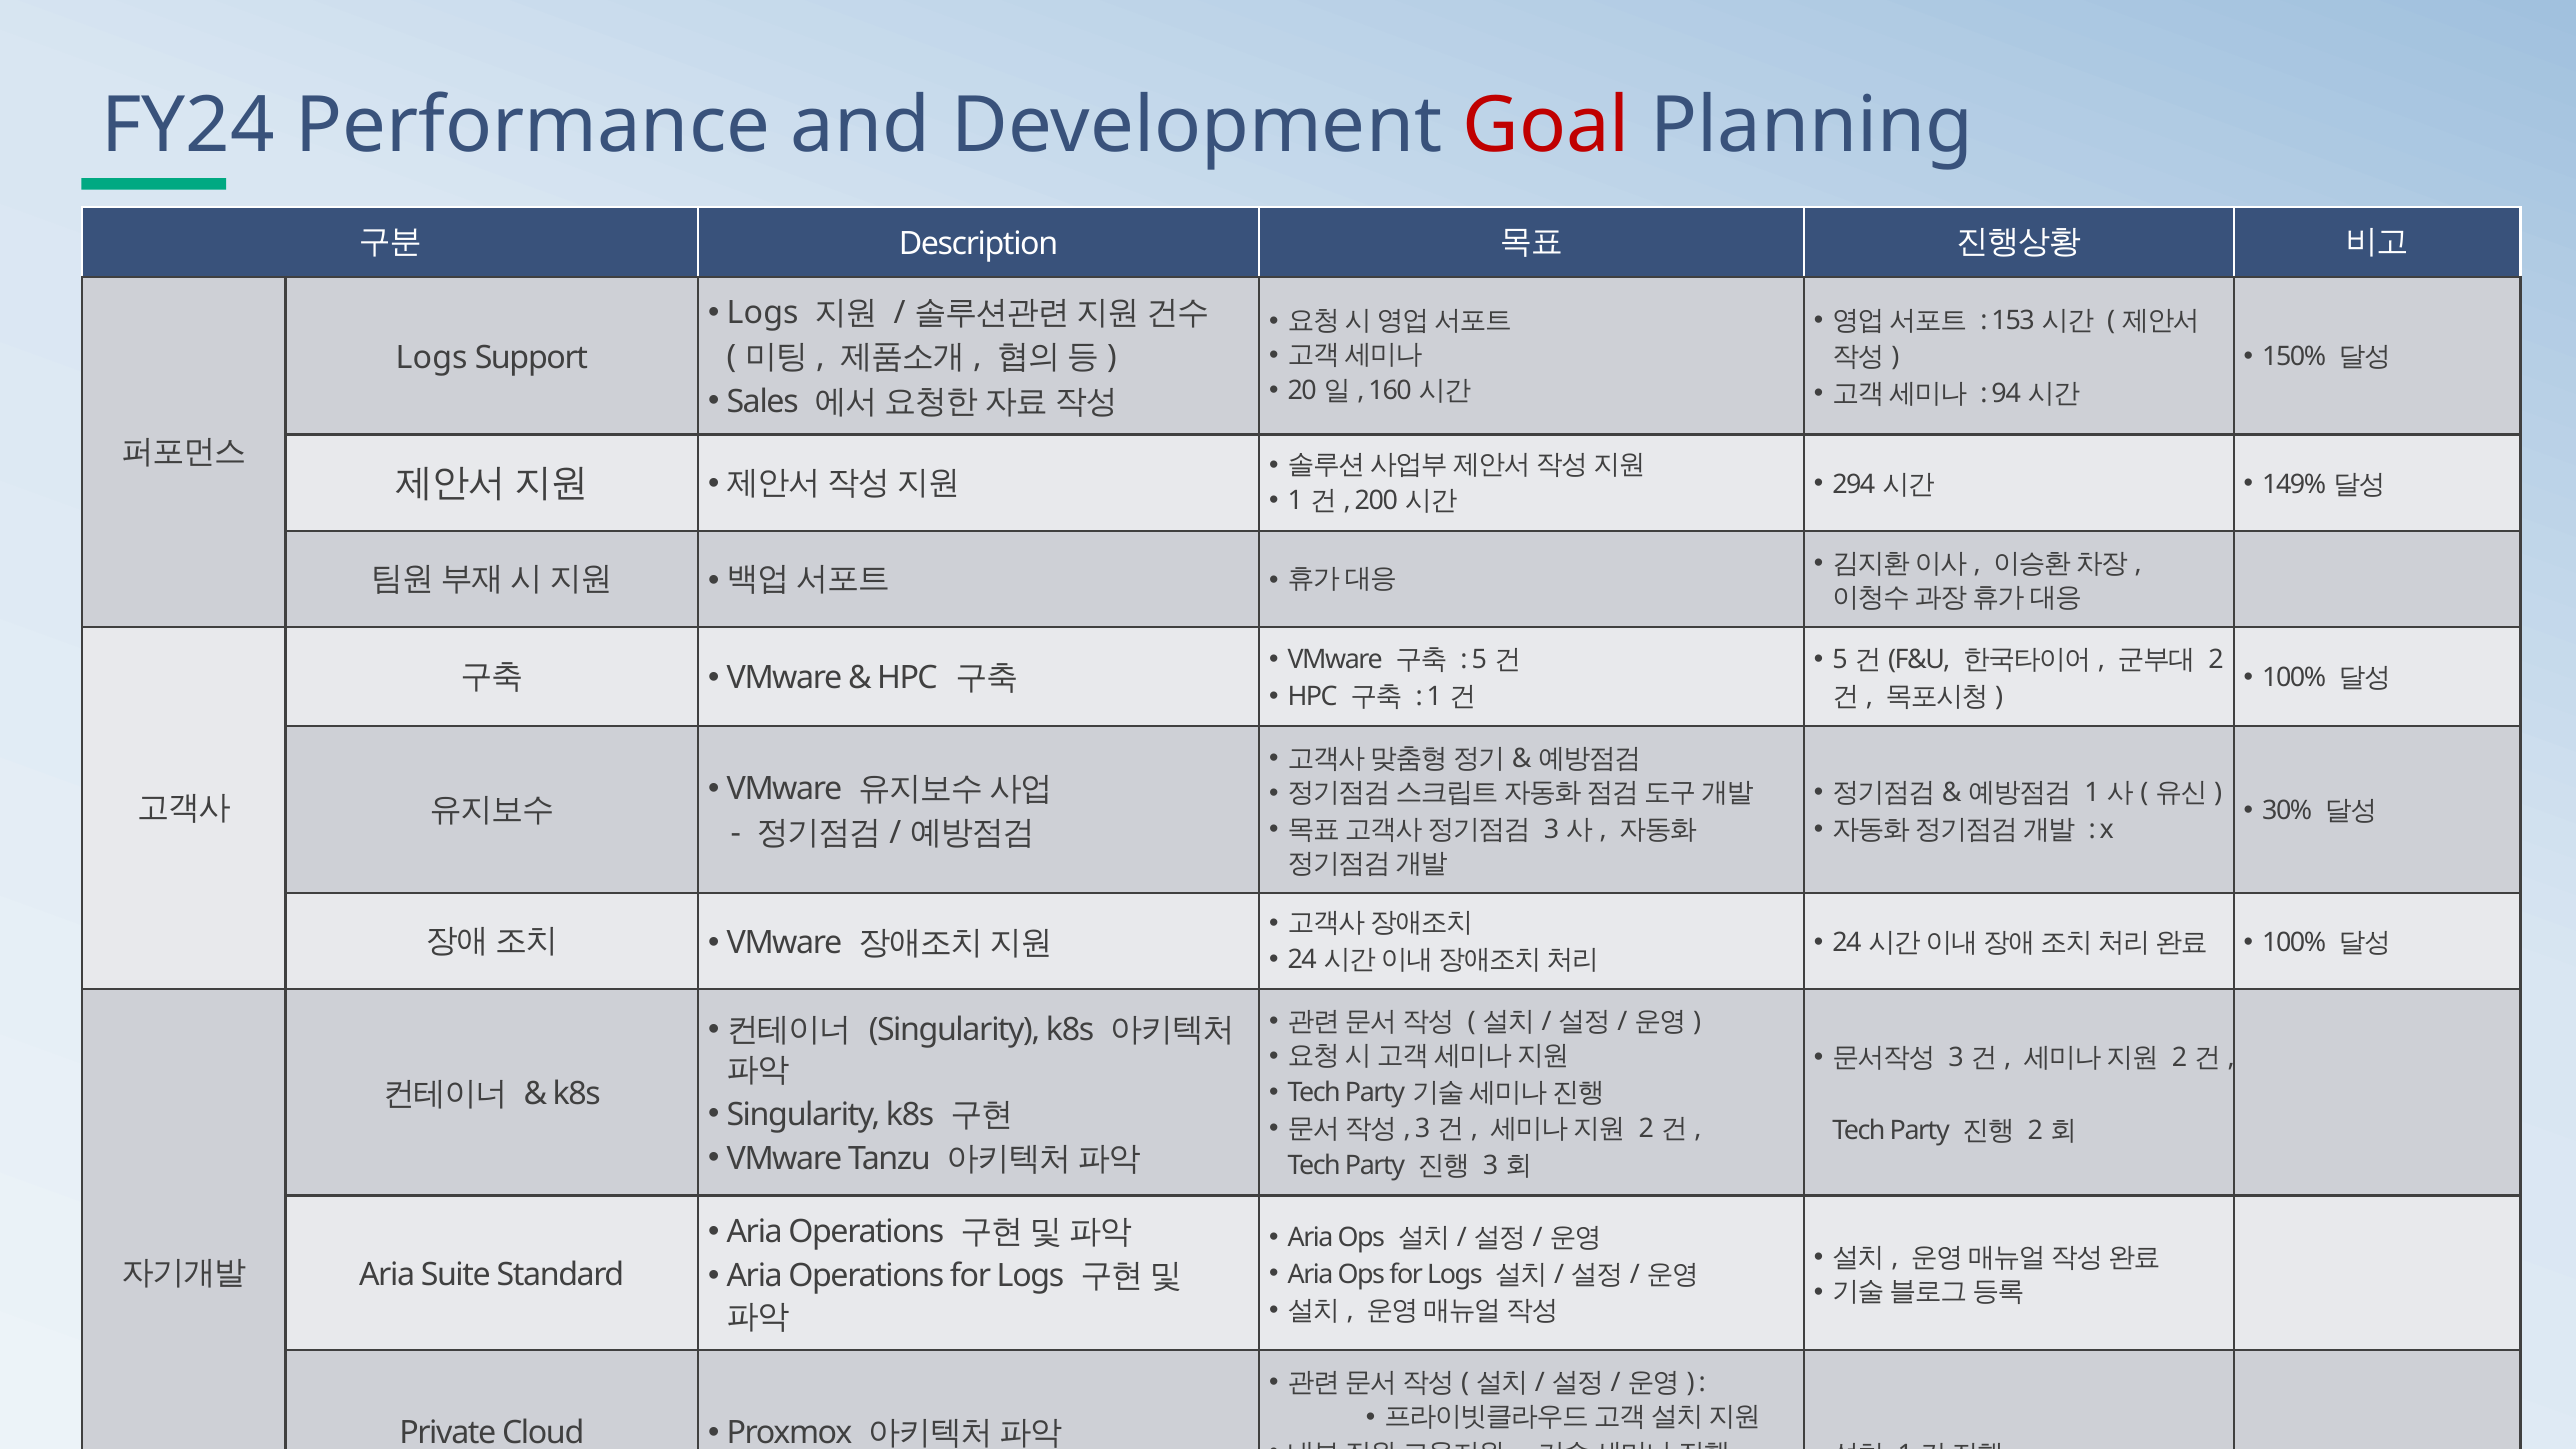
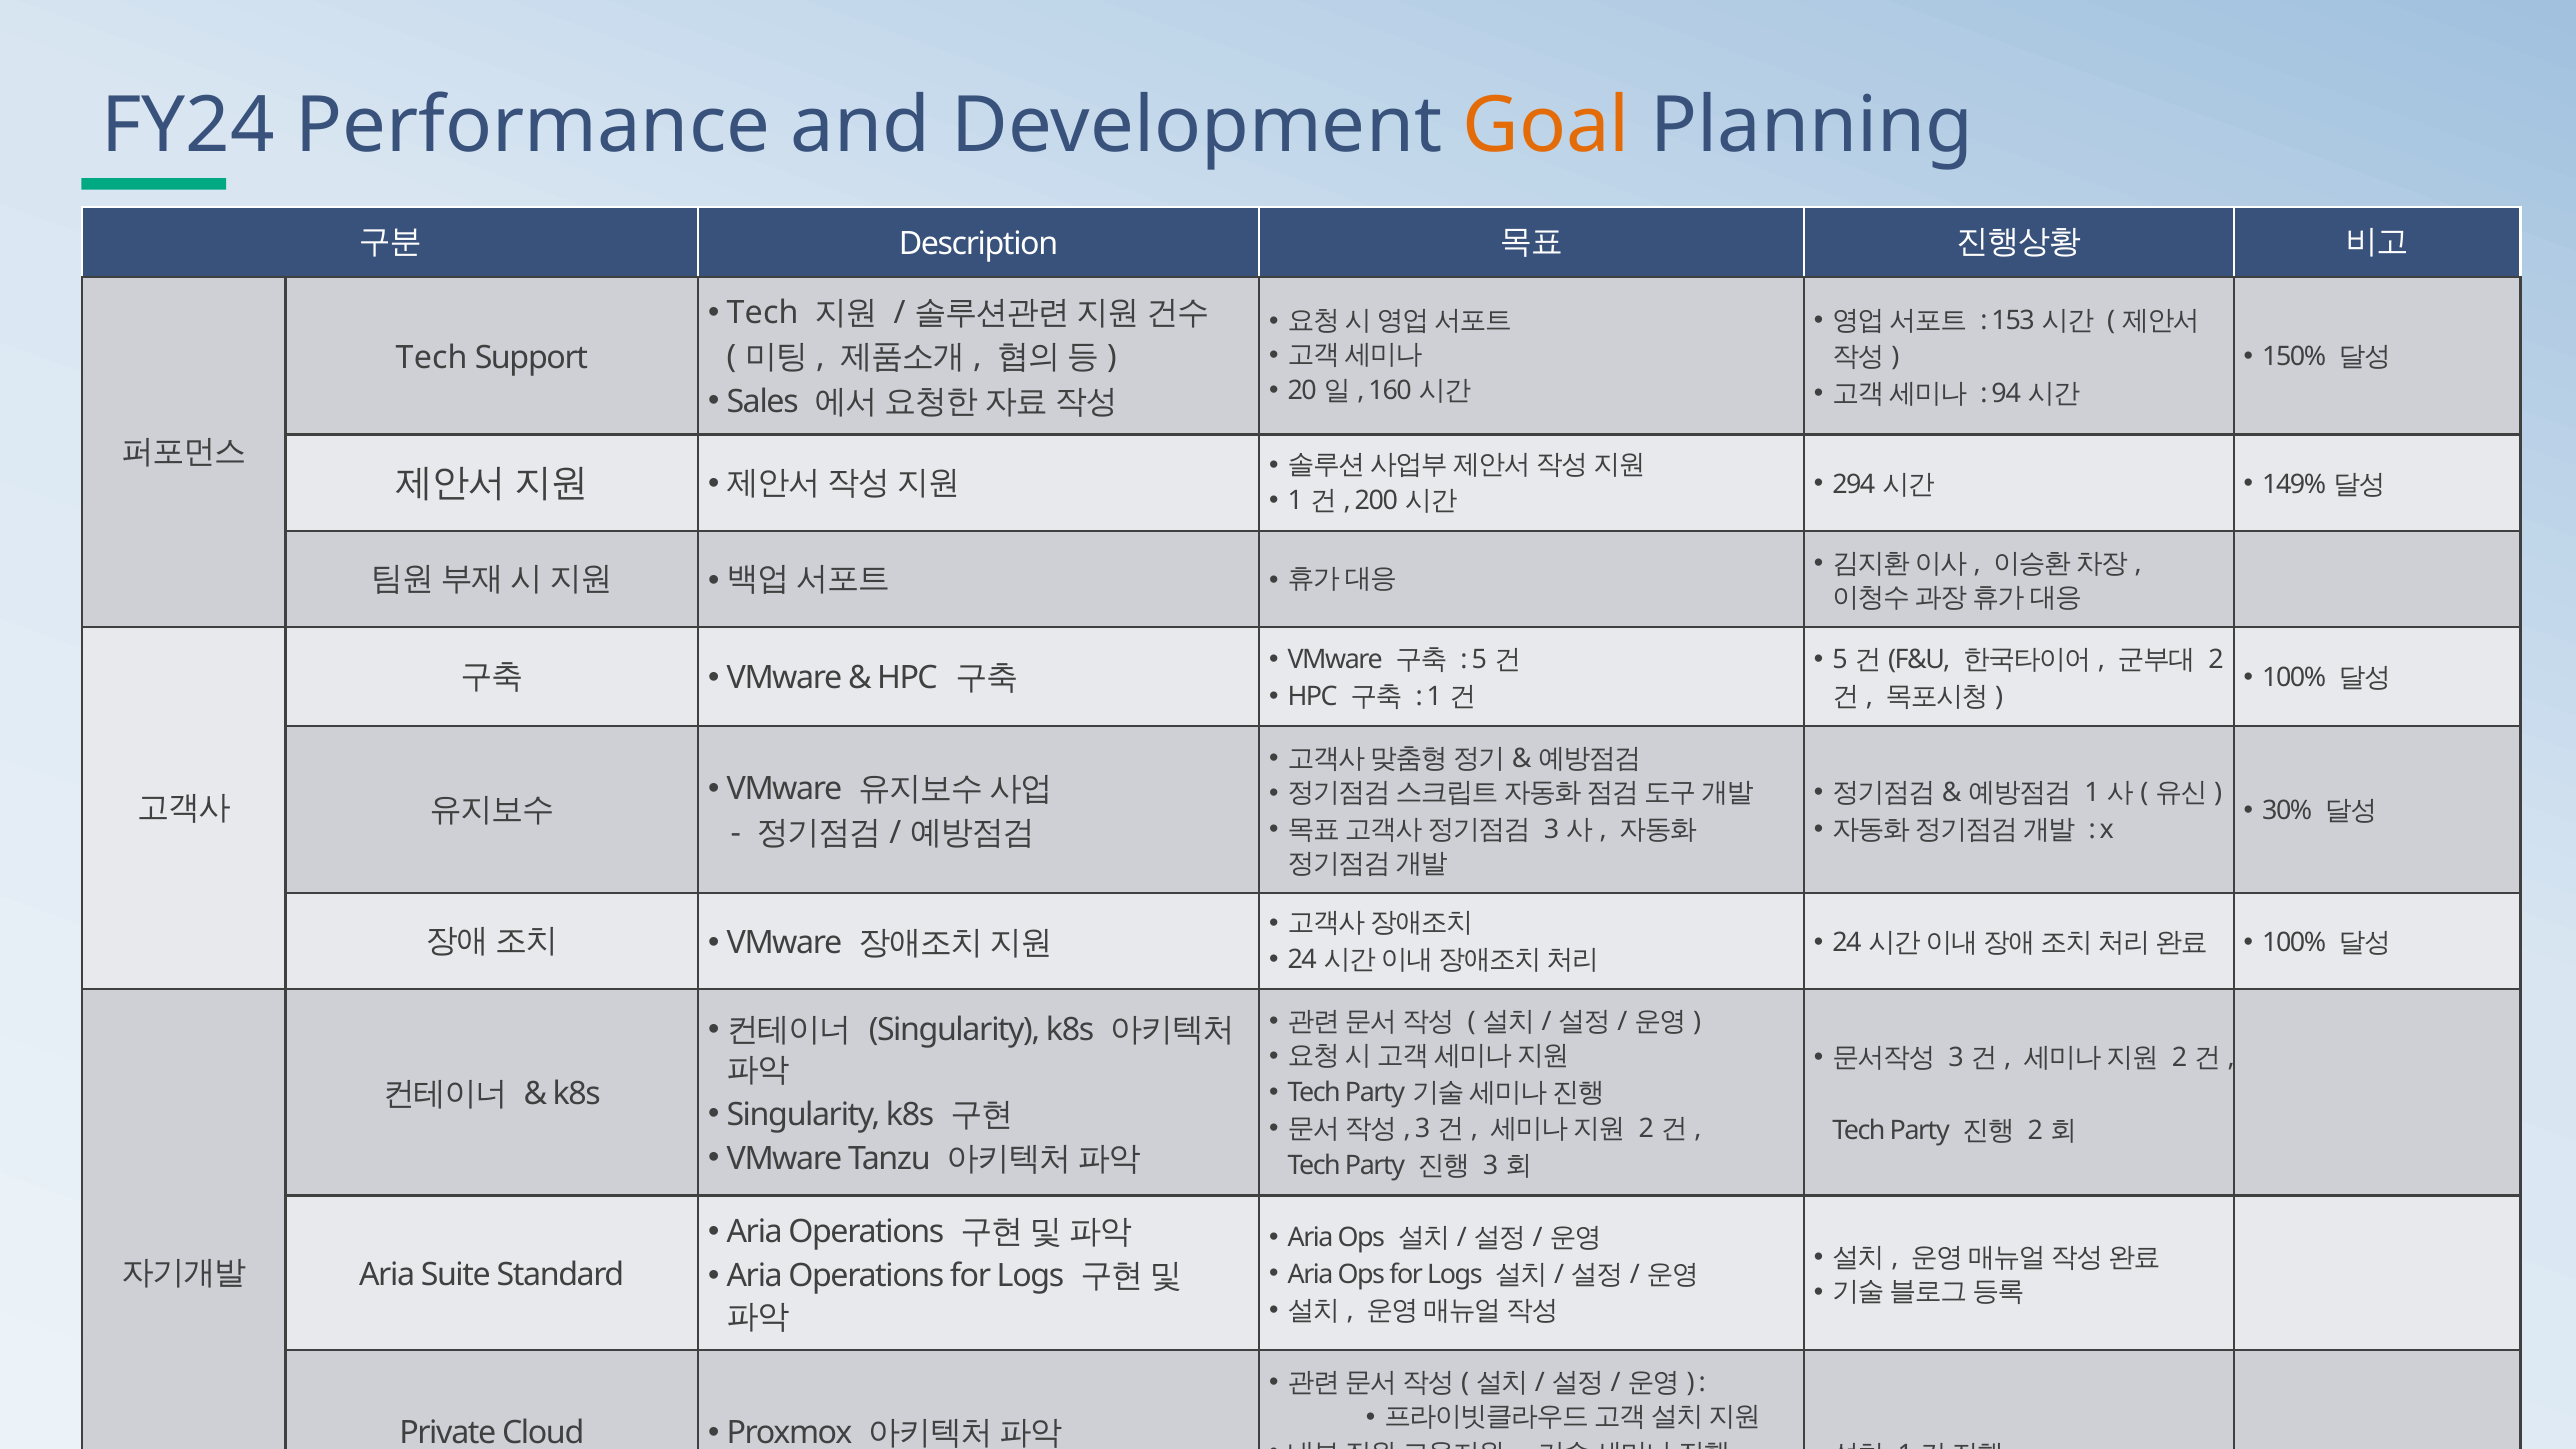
Goal colour: red -> orange
Logs at (763, 313): Logs -> Tech
Logs at (432, 358): Logs -> Tech
